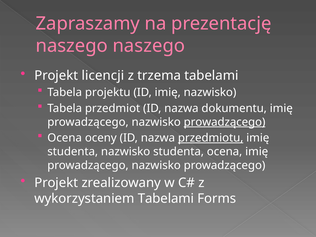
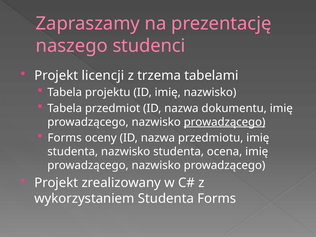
naszego naszego: naszego -> studenci
Ocena at (65, 138): Ocena -> Forms
przedmiotu underline: present -> none
wykorzystaniem Tabelami: Tabelami -> Studenta
